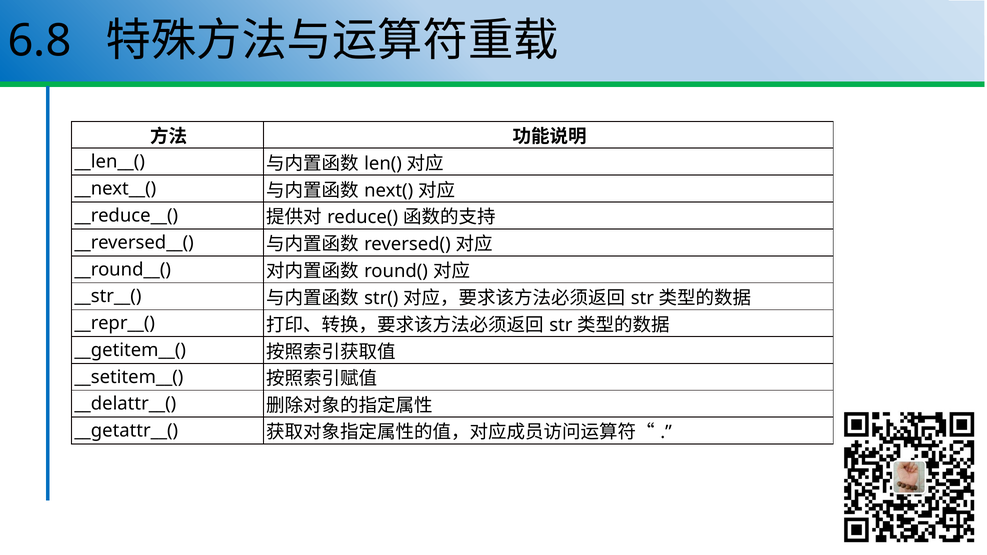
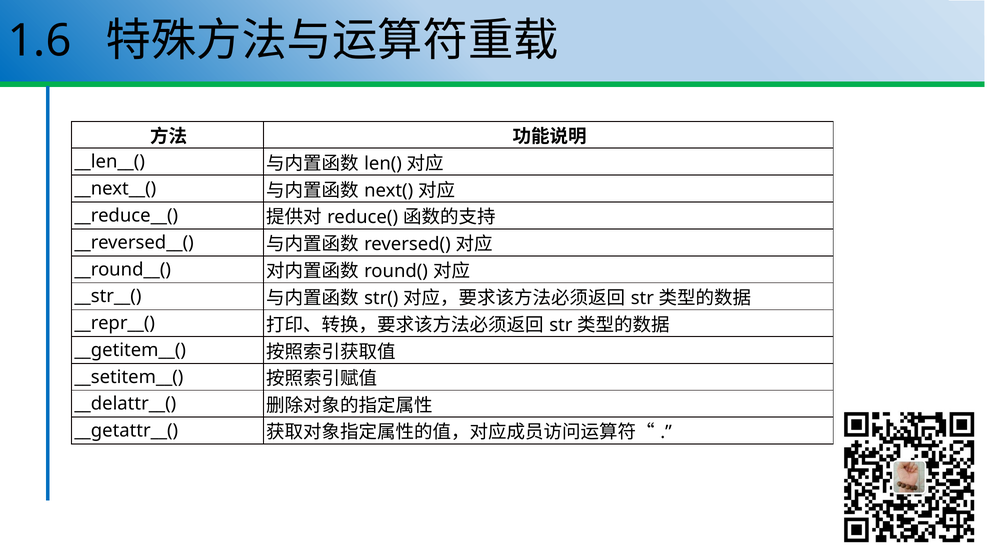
6.8: 6.8 -> 1.6
